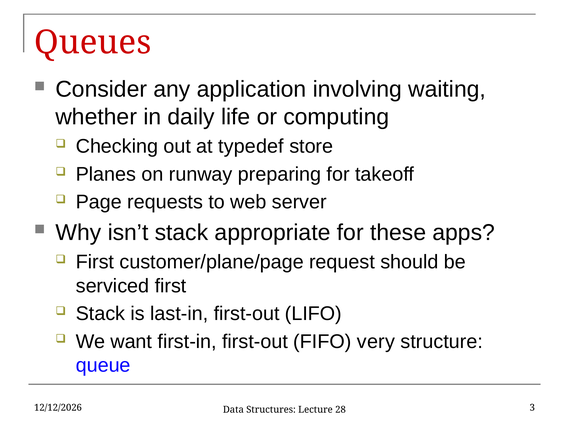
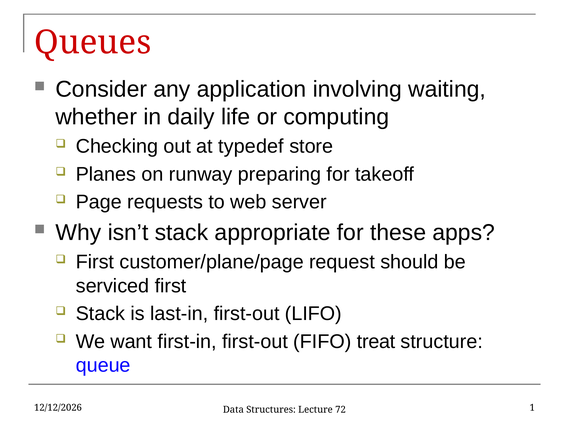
very: very -> treat
3: 3 -> 1
28: 28 -> 72
